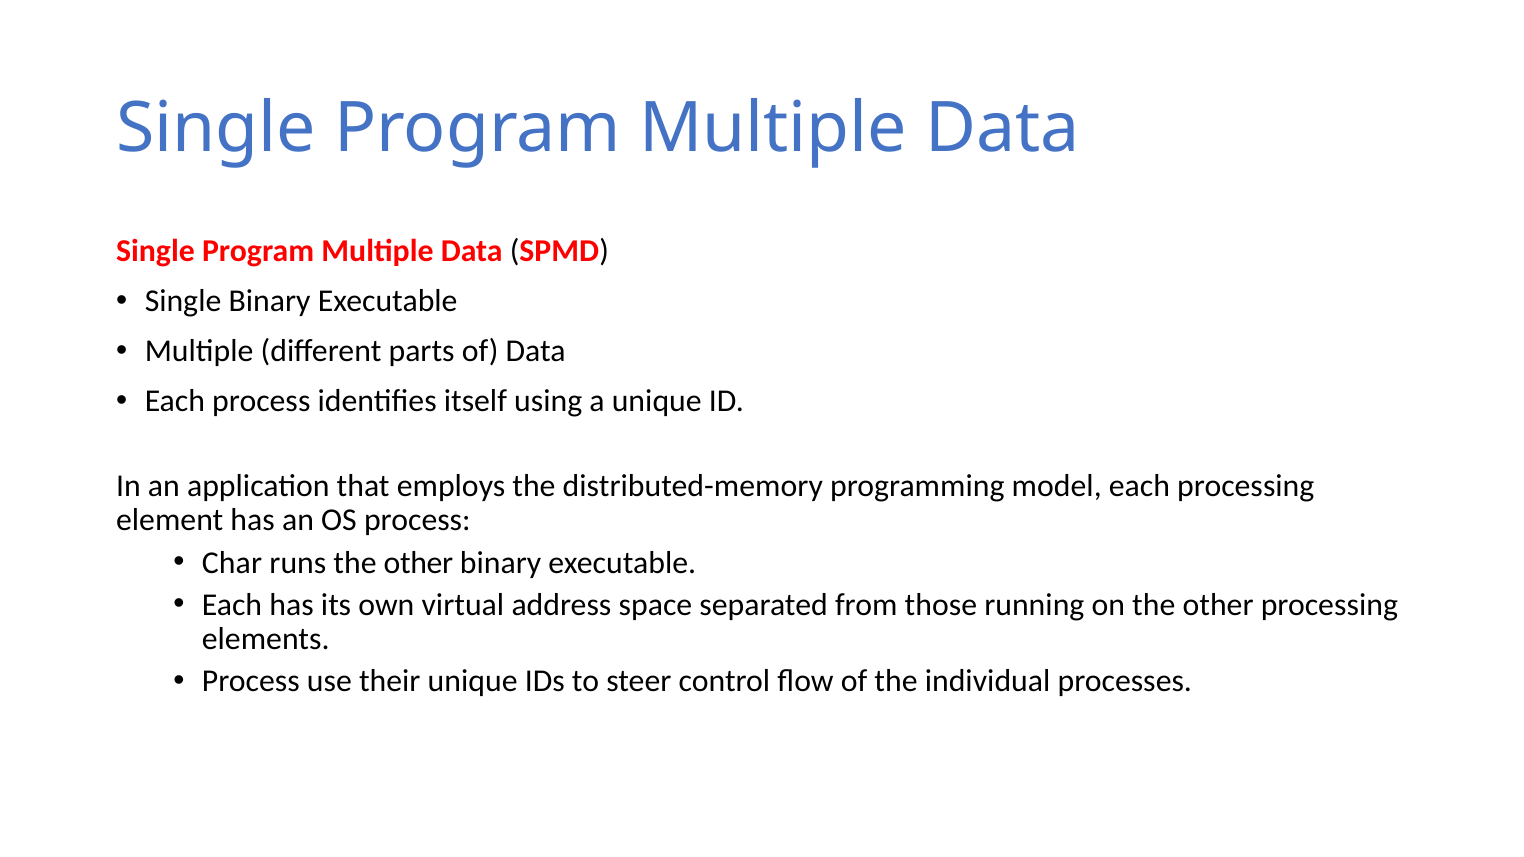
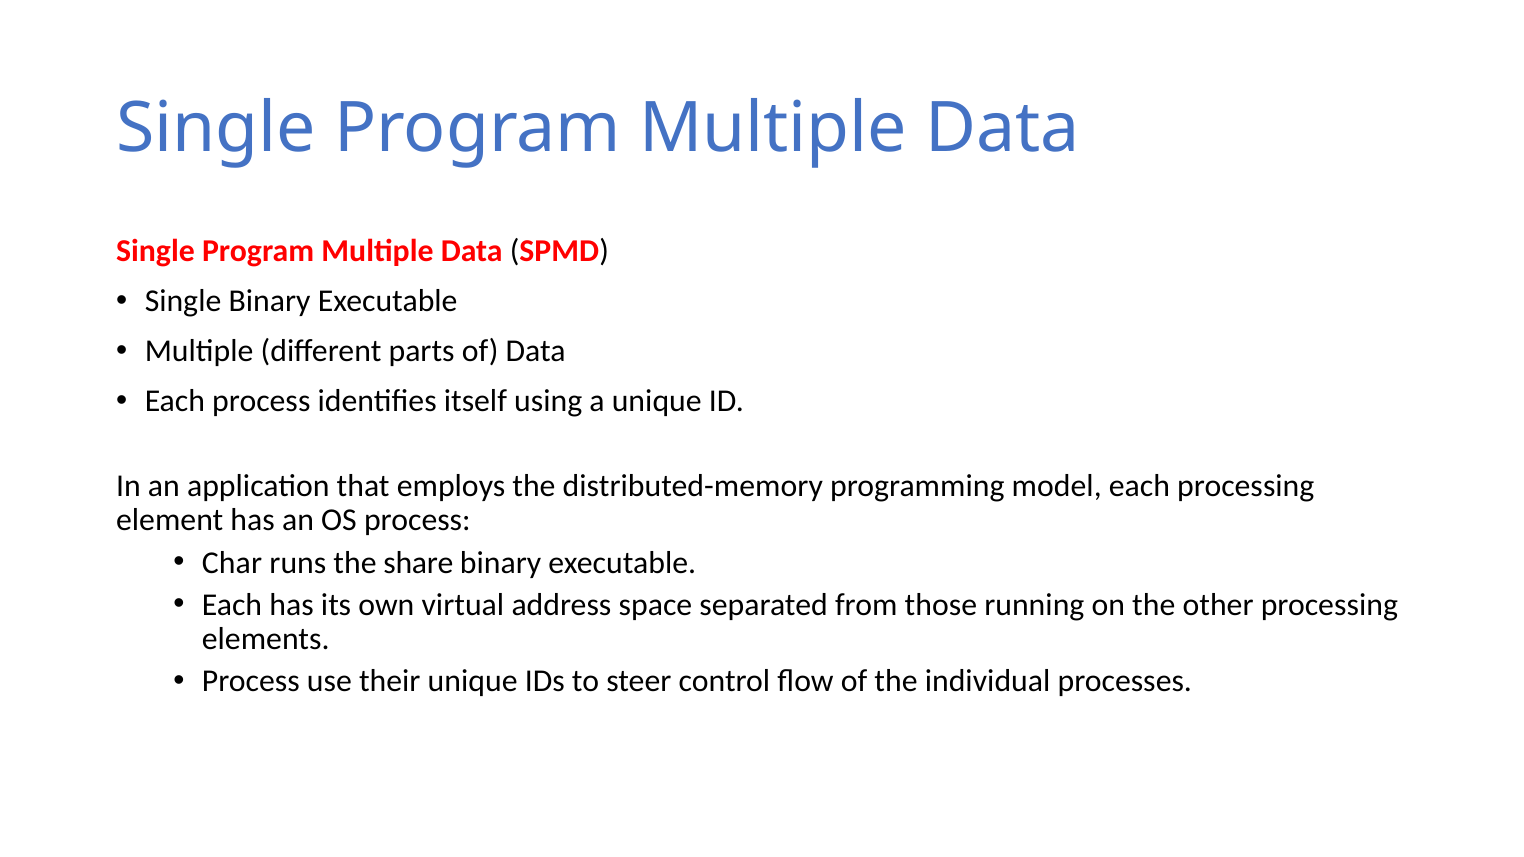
runs the other: other -> share
